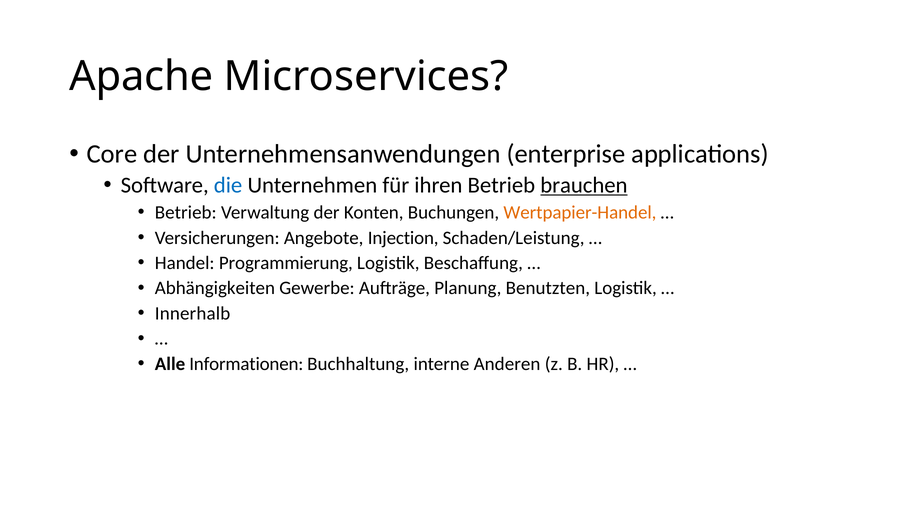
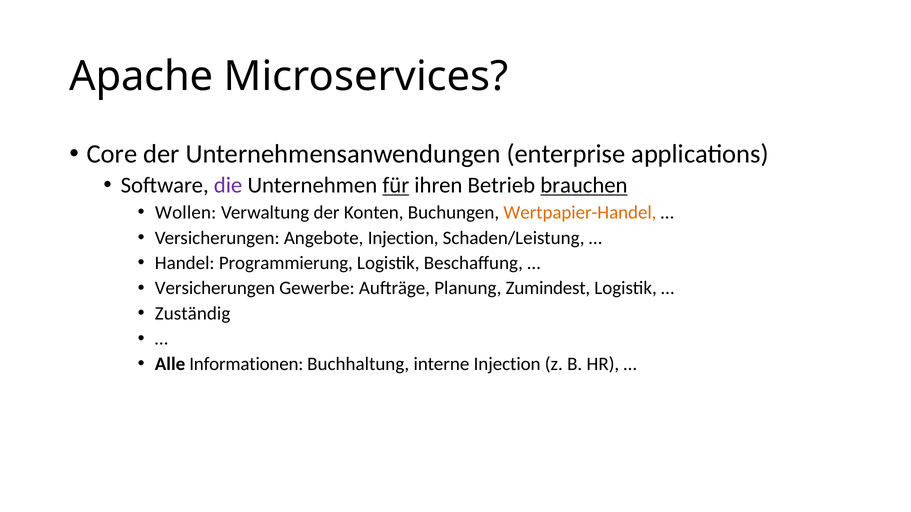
die colour: blue -> purple
für underline: none -> present
Betrieb at (186, 213): Betrieb -> Wollen
Abhängigkeiten at (215, 288): Abhängigkeiten -> Versicherungen
Benutzten: Benutzten -> Zumindest
Innerhalb: Innerhalb -> Zuständig
interne Anderen: Anderen -> Injection
